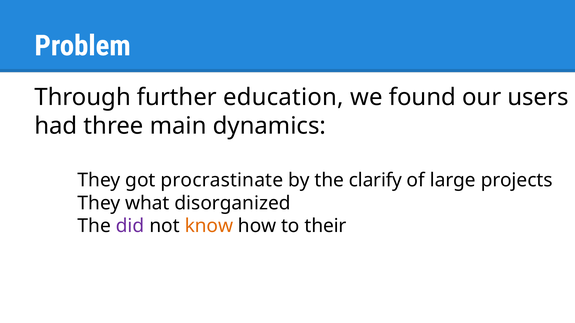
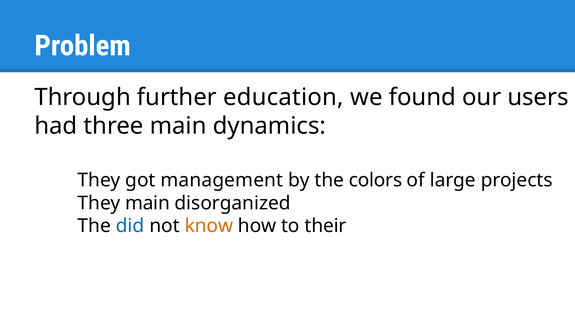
procrastinate: procrastinate -> management
clarify: clarify -> colors
They what: what -> main
did colour: purple -> blue
